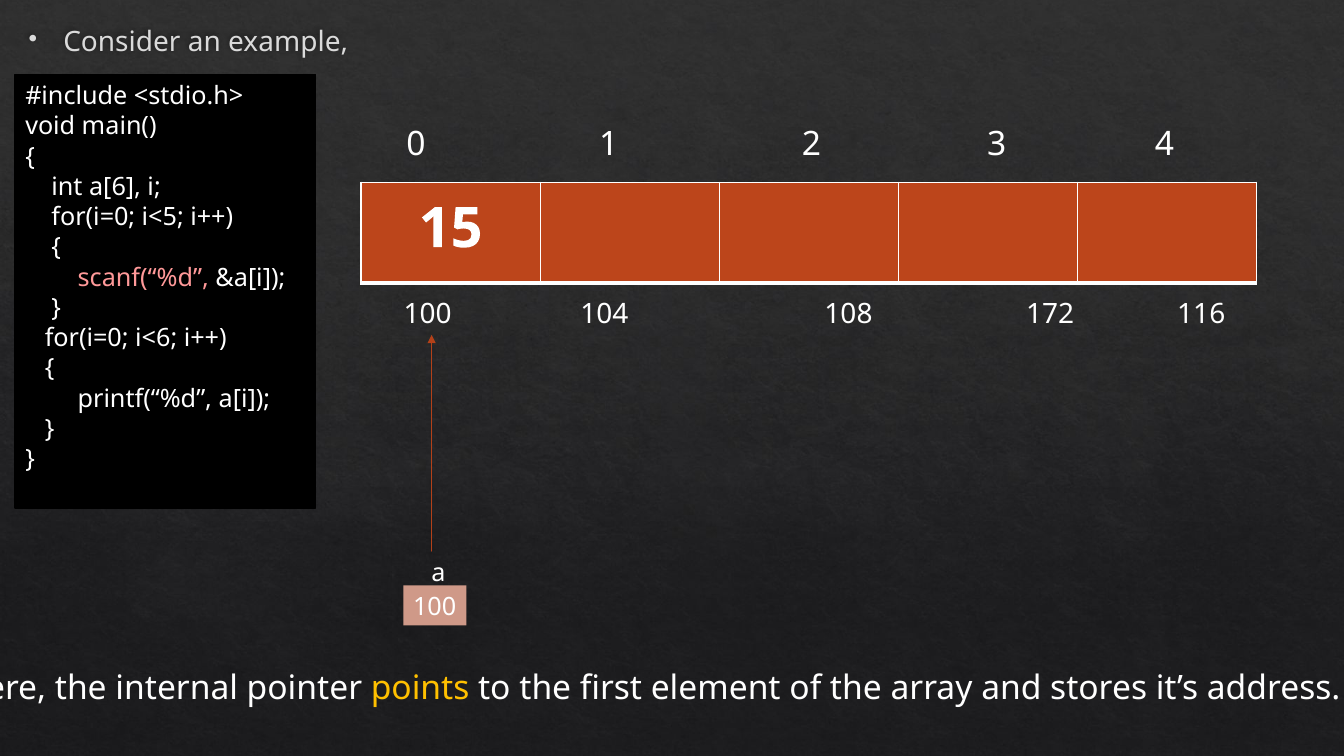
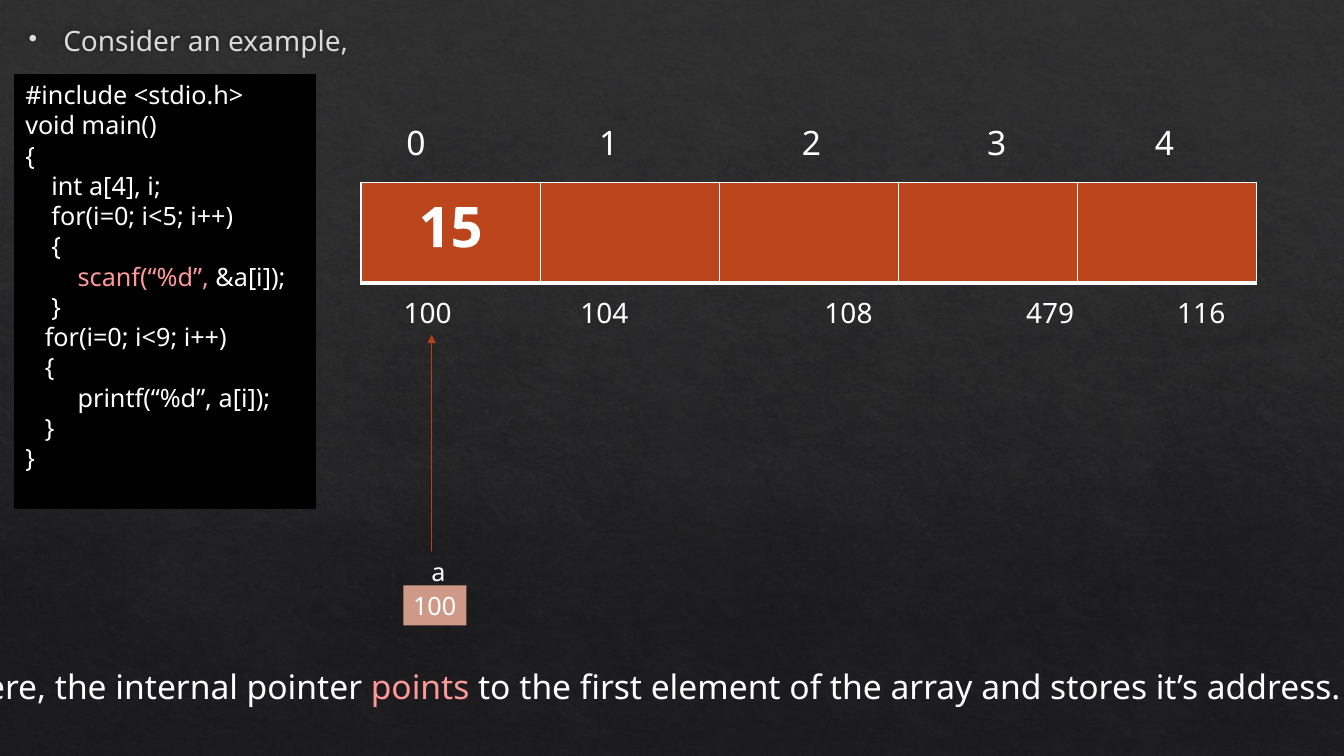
a[6: a[6 -> a[4
172: 172 -> 479
i<6: i<6 -> i<9
points colour: yellow -> pink
